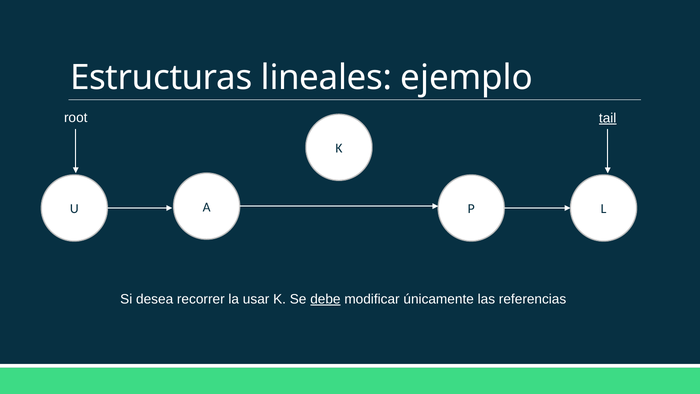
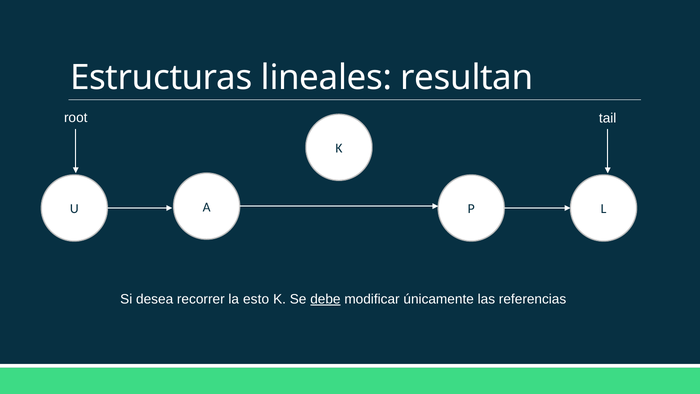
ejemplo: ejemplo -> resultan
tail underline: present -> none
usar: usar -> esto
